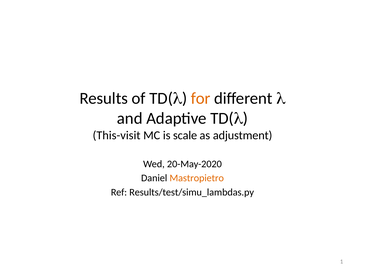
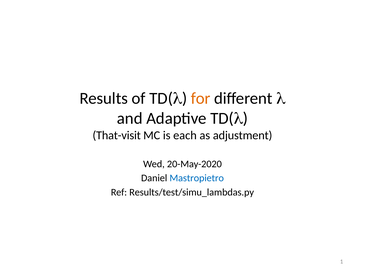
This-visit: This-visit -> That-visit
scale: scale -> each
Mastropietro colour: orange -> blue
